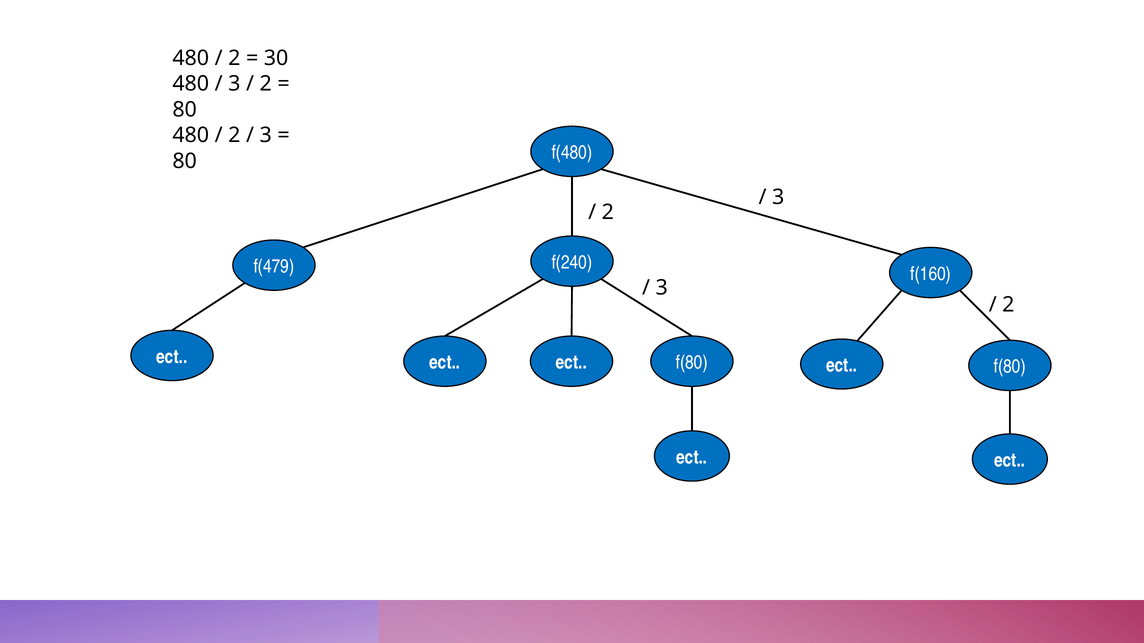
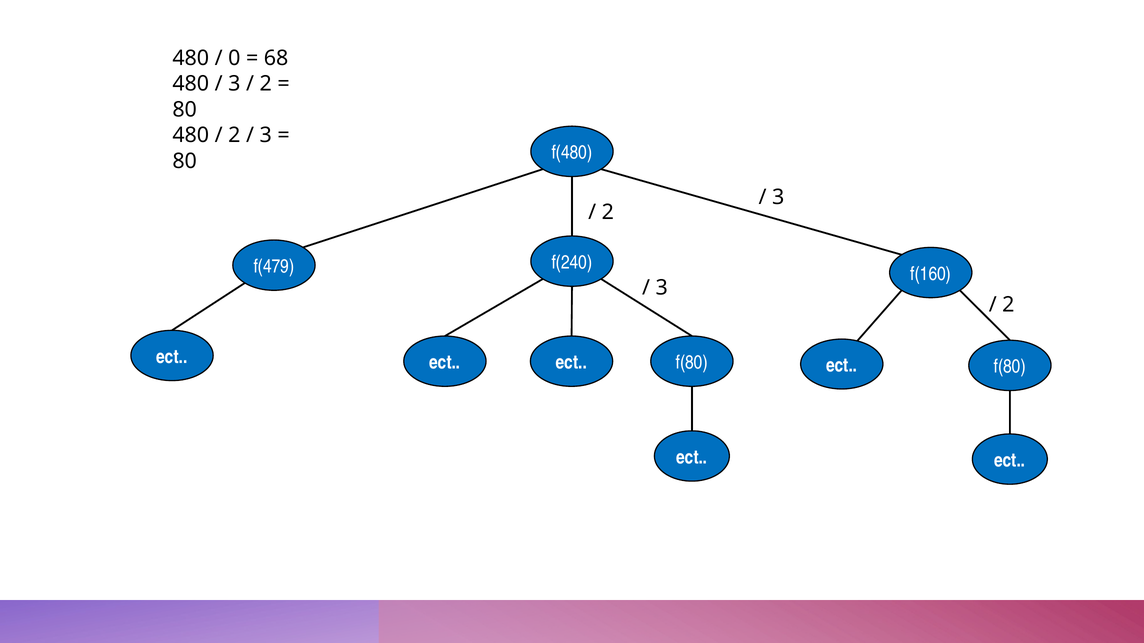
2 at (234, 58): 2 -> 0
30: 30 -> 68
